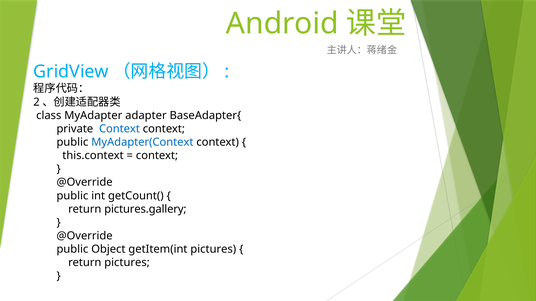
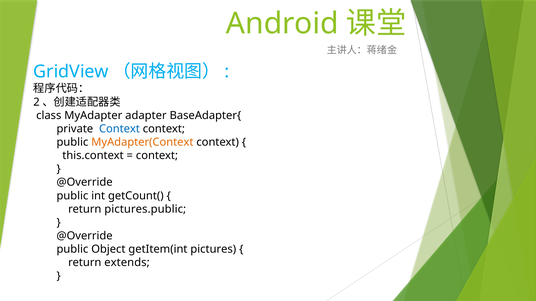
MyAdapter(Context colour: blue -> orange
pictures.gallery: pictures.gallery -> pictures.public
return pictures: pictures -> extends
